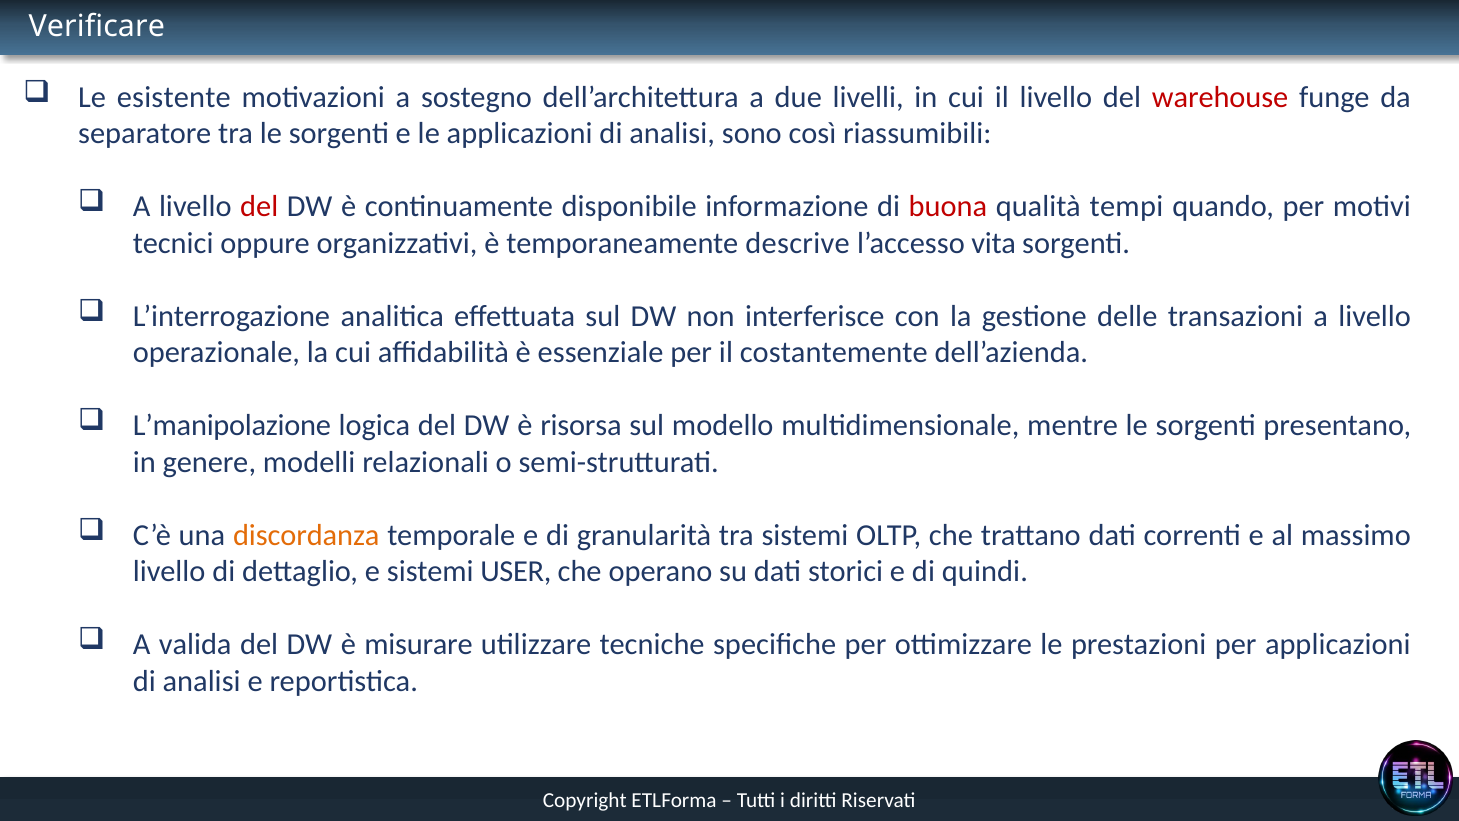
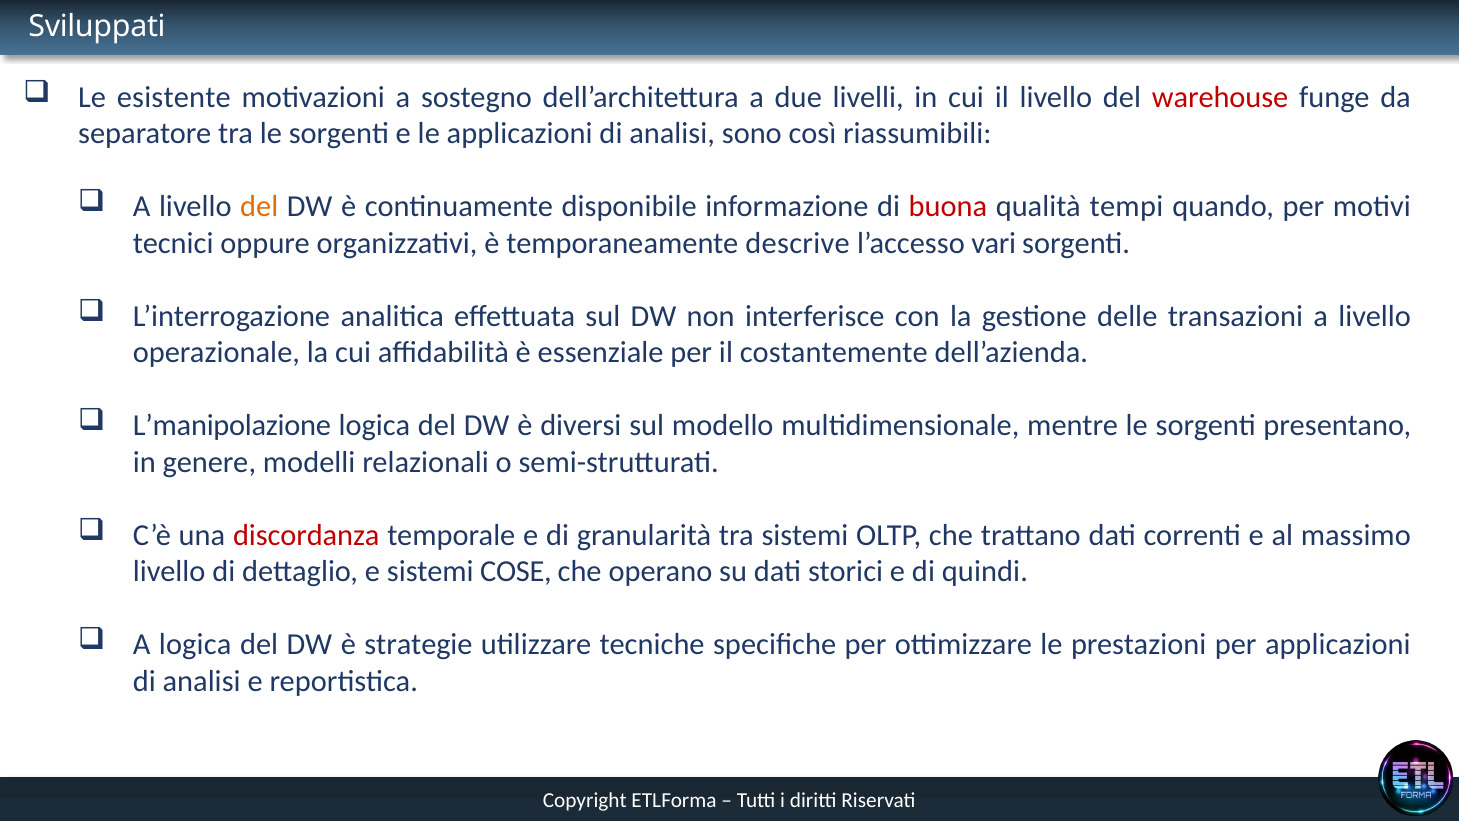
Verificare: Verificare -> Sviluppati
del at (259, 206) colour: red -> orange
vita: vita -> vari
risorsa: risorsa -> diversi
discordanza colour: orange -> red
USER: USER -> COSE
A valida: valida -> logica
misurare: misurare -> strategie
